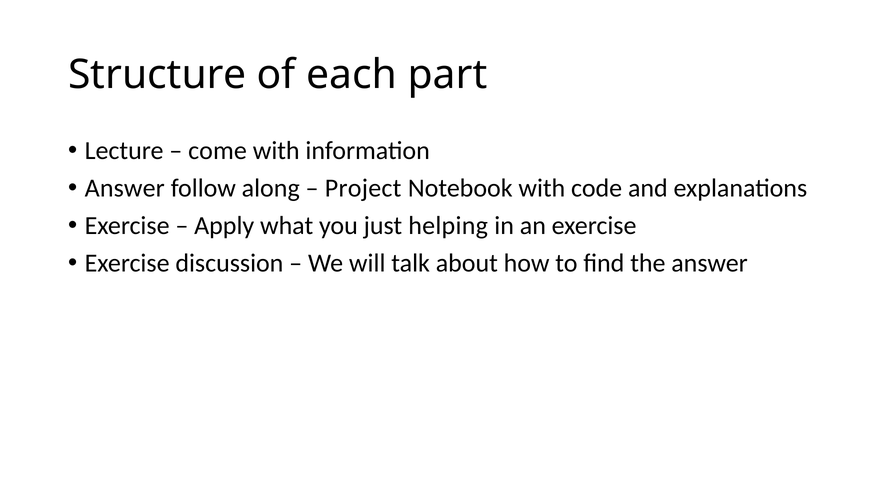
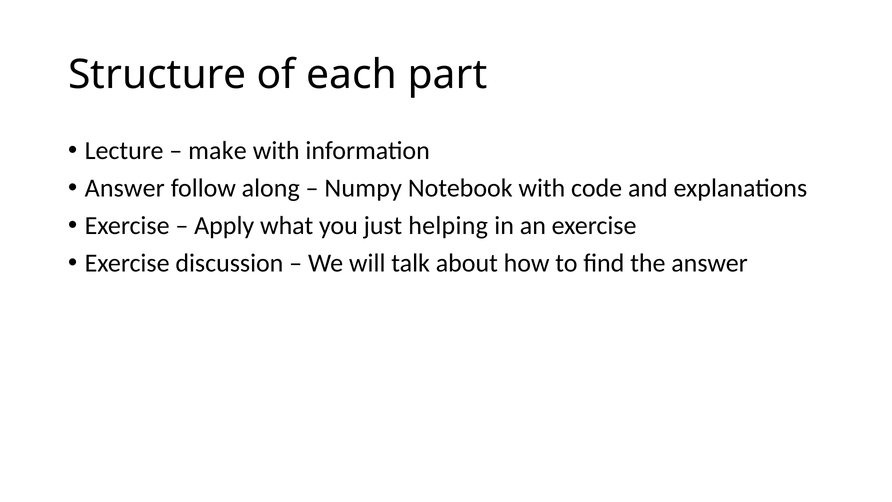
come: come -> make
Project: Project -> Numpy
